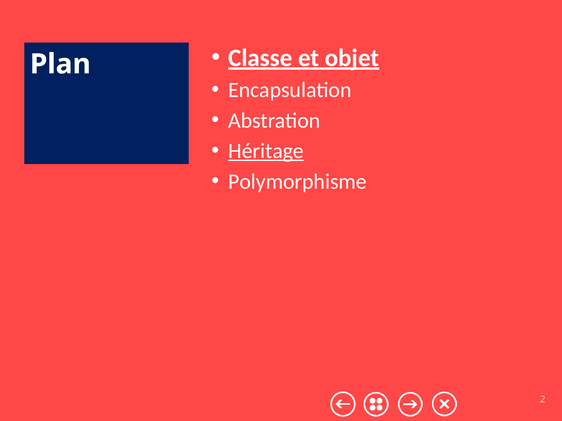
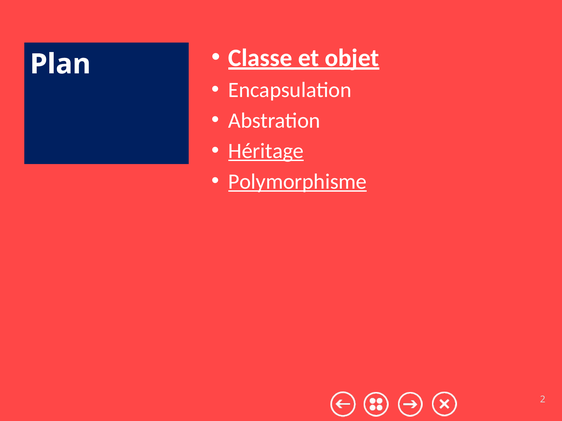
Polymorphisme underline: none -> present
